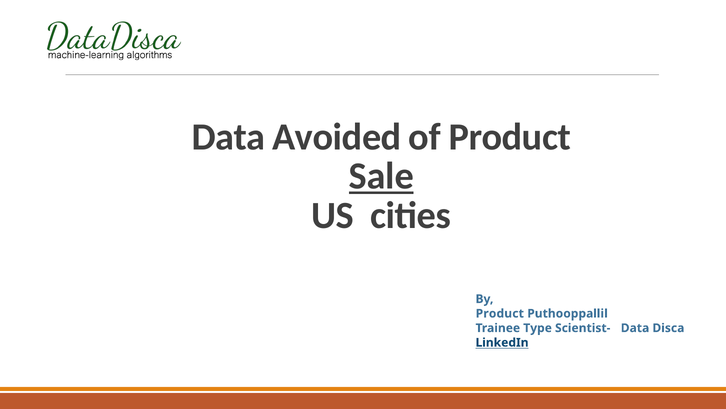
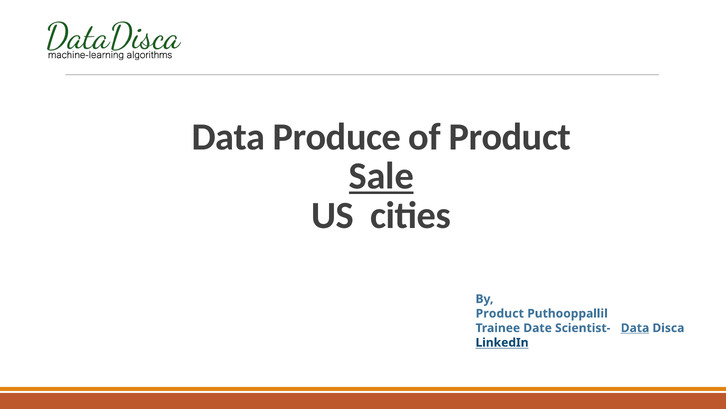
Avoided: Avoided -> Produce
Type: Type -> Date
Data at (635, 328) underline: none -> present
